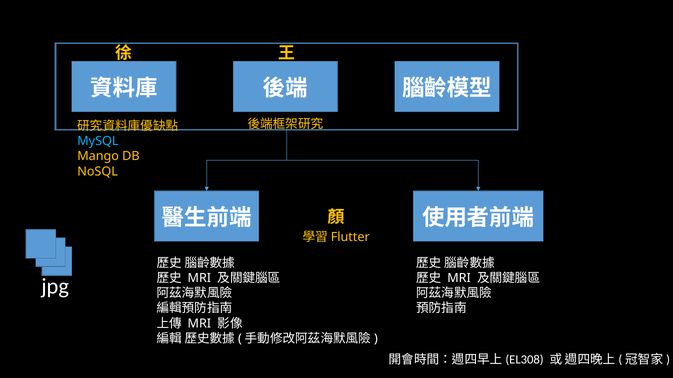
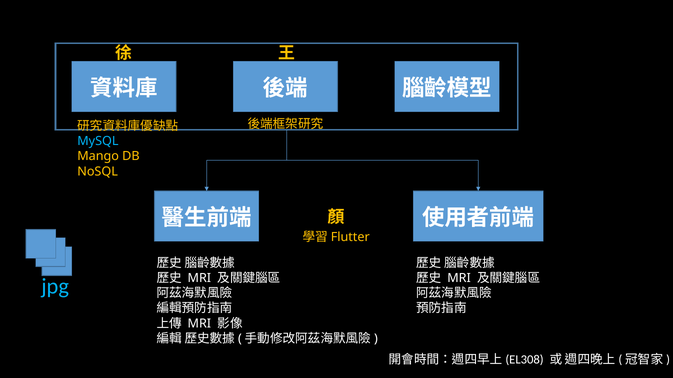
jpg colour: white -> light blue
